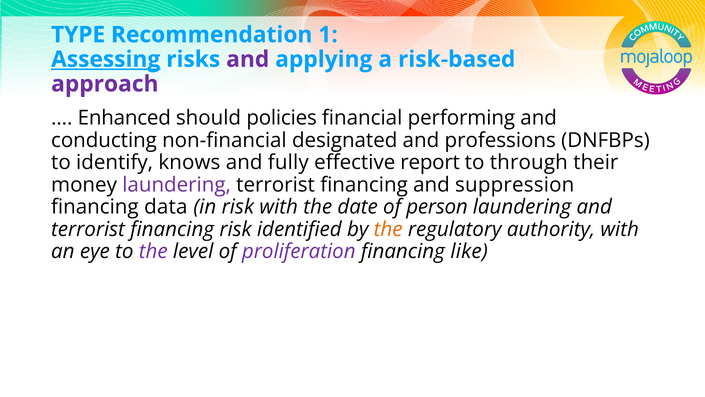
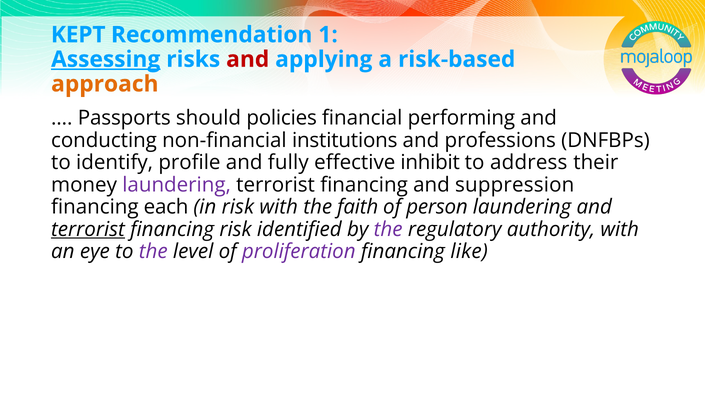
TYPE: TYPE -> KEPT
and at (248, 59) colour: purple -> red
approach colour: purple -> orange
Enhanced: Enhanced -> Passports
designated: designated -> institutions
knows: knows -> profile
report: report -> inhibit
through: through -> address
data: data -> each
date: date -> faith
terrorist at (88, 229) underline: none -> present
the at (388, 229) colour: orange -> purple
